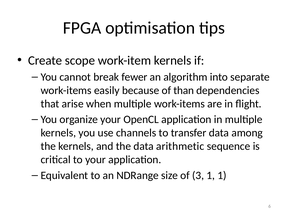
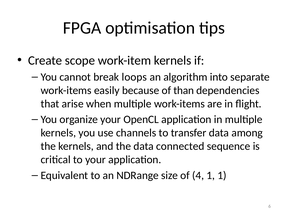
fewer: fewer -> loops
arithmetic: arithmetic -> connected
3: 3 -> 4
